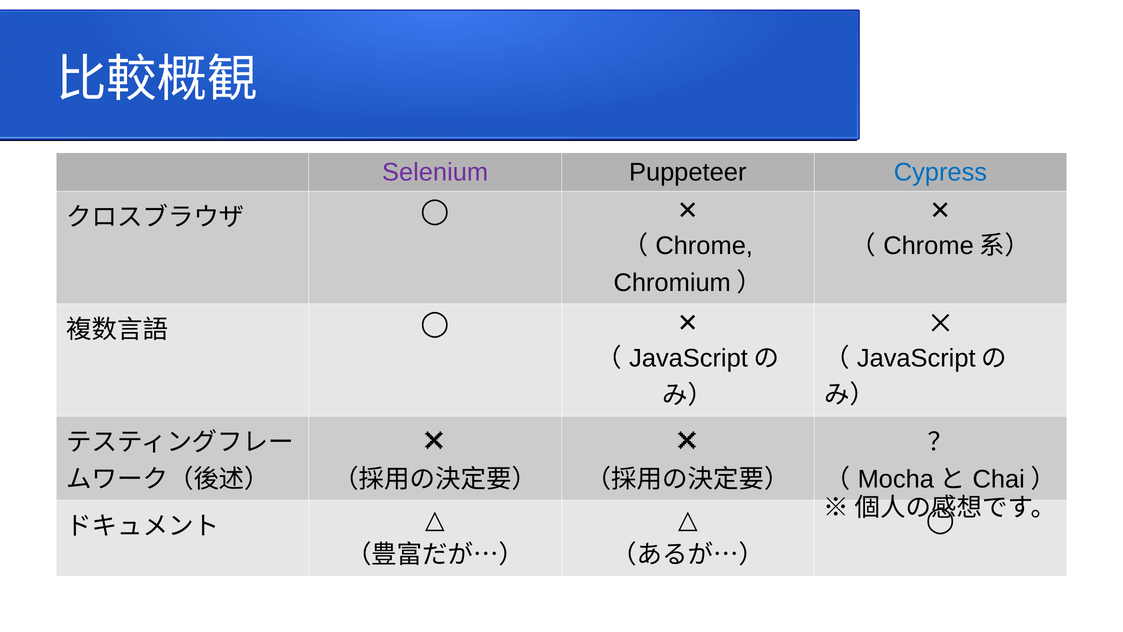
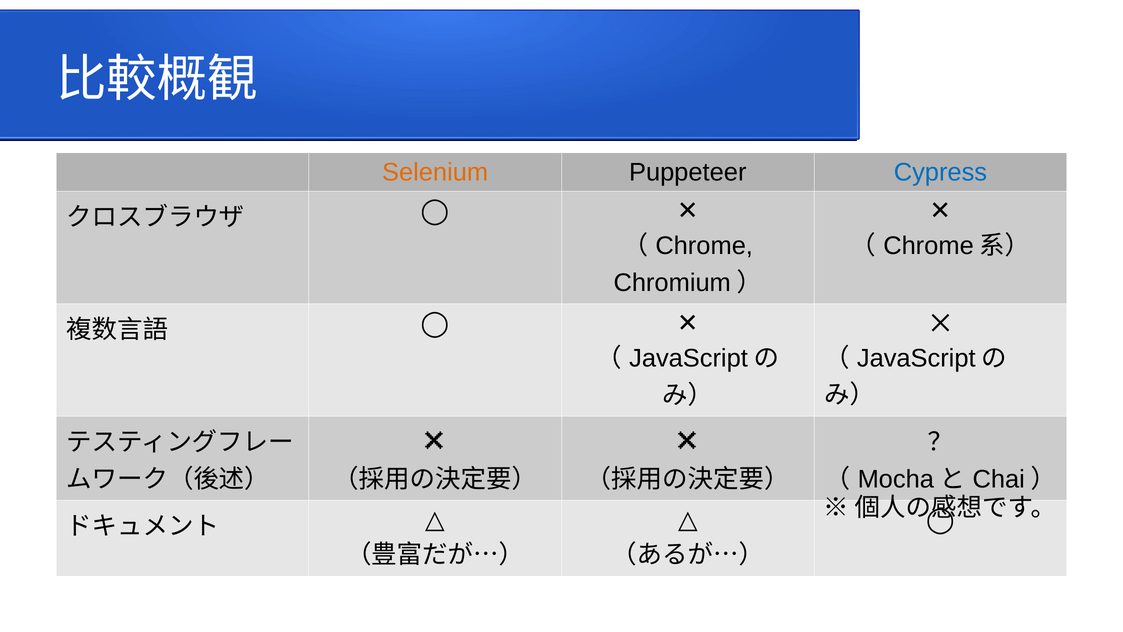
Selenium colour: purple -> orange
